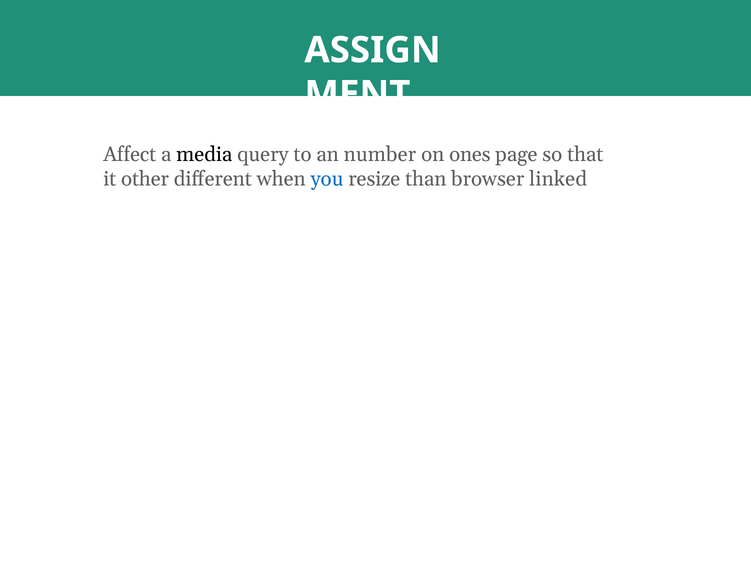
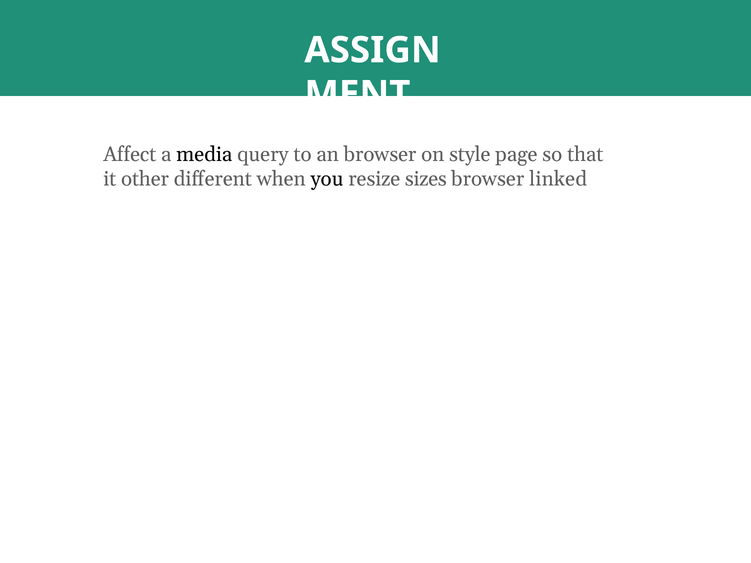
an number: number -> browser
ones: ones -> style
you colour: blue -> black
than: than -> sizes
